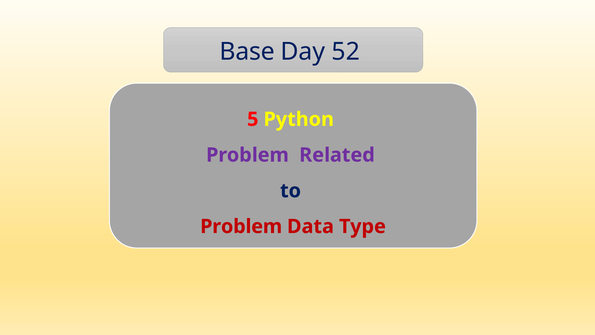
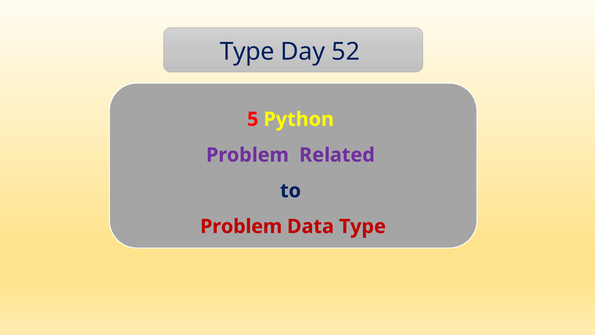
Base at (247, 52): Base -> Type
